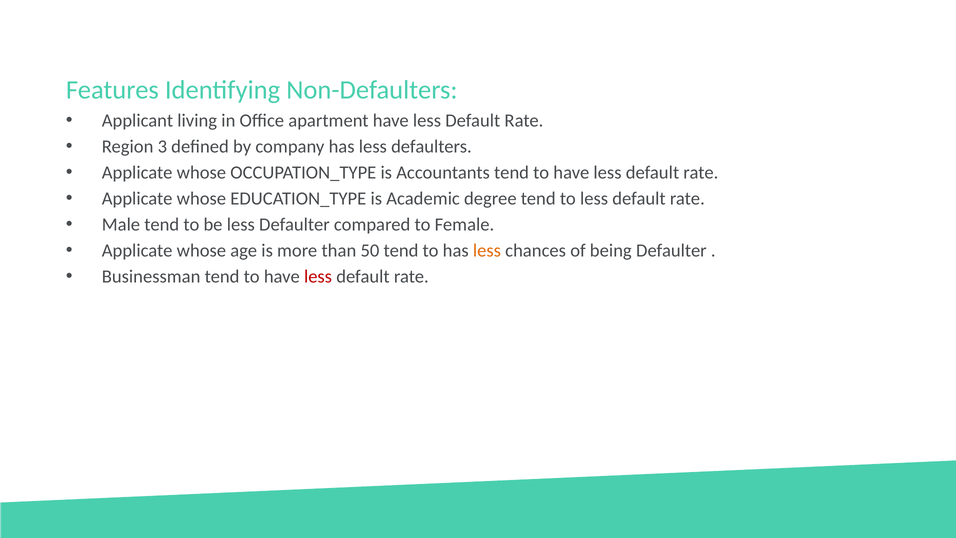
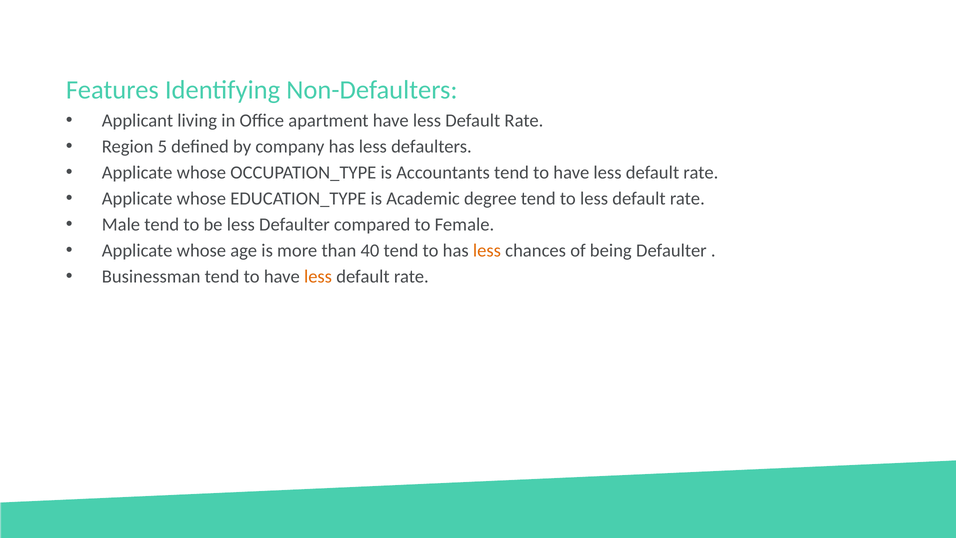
3: 3 -> 5
50: 50 -> 40
less at (318, 277) colour: red -> orange
